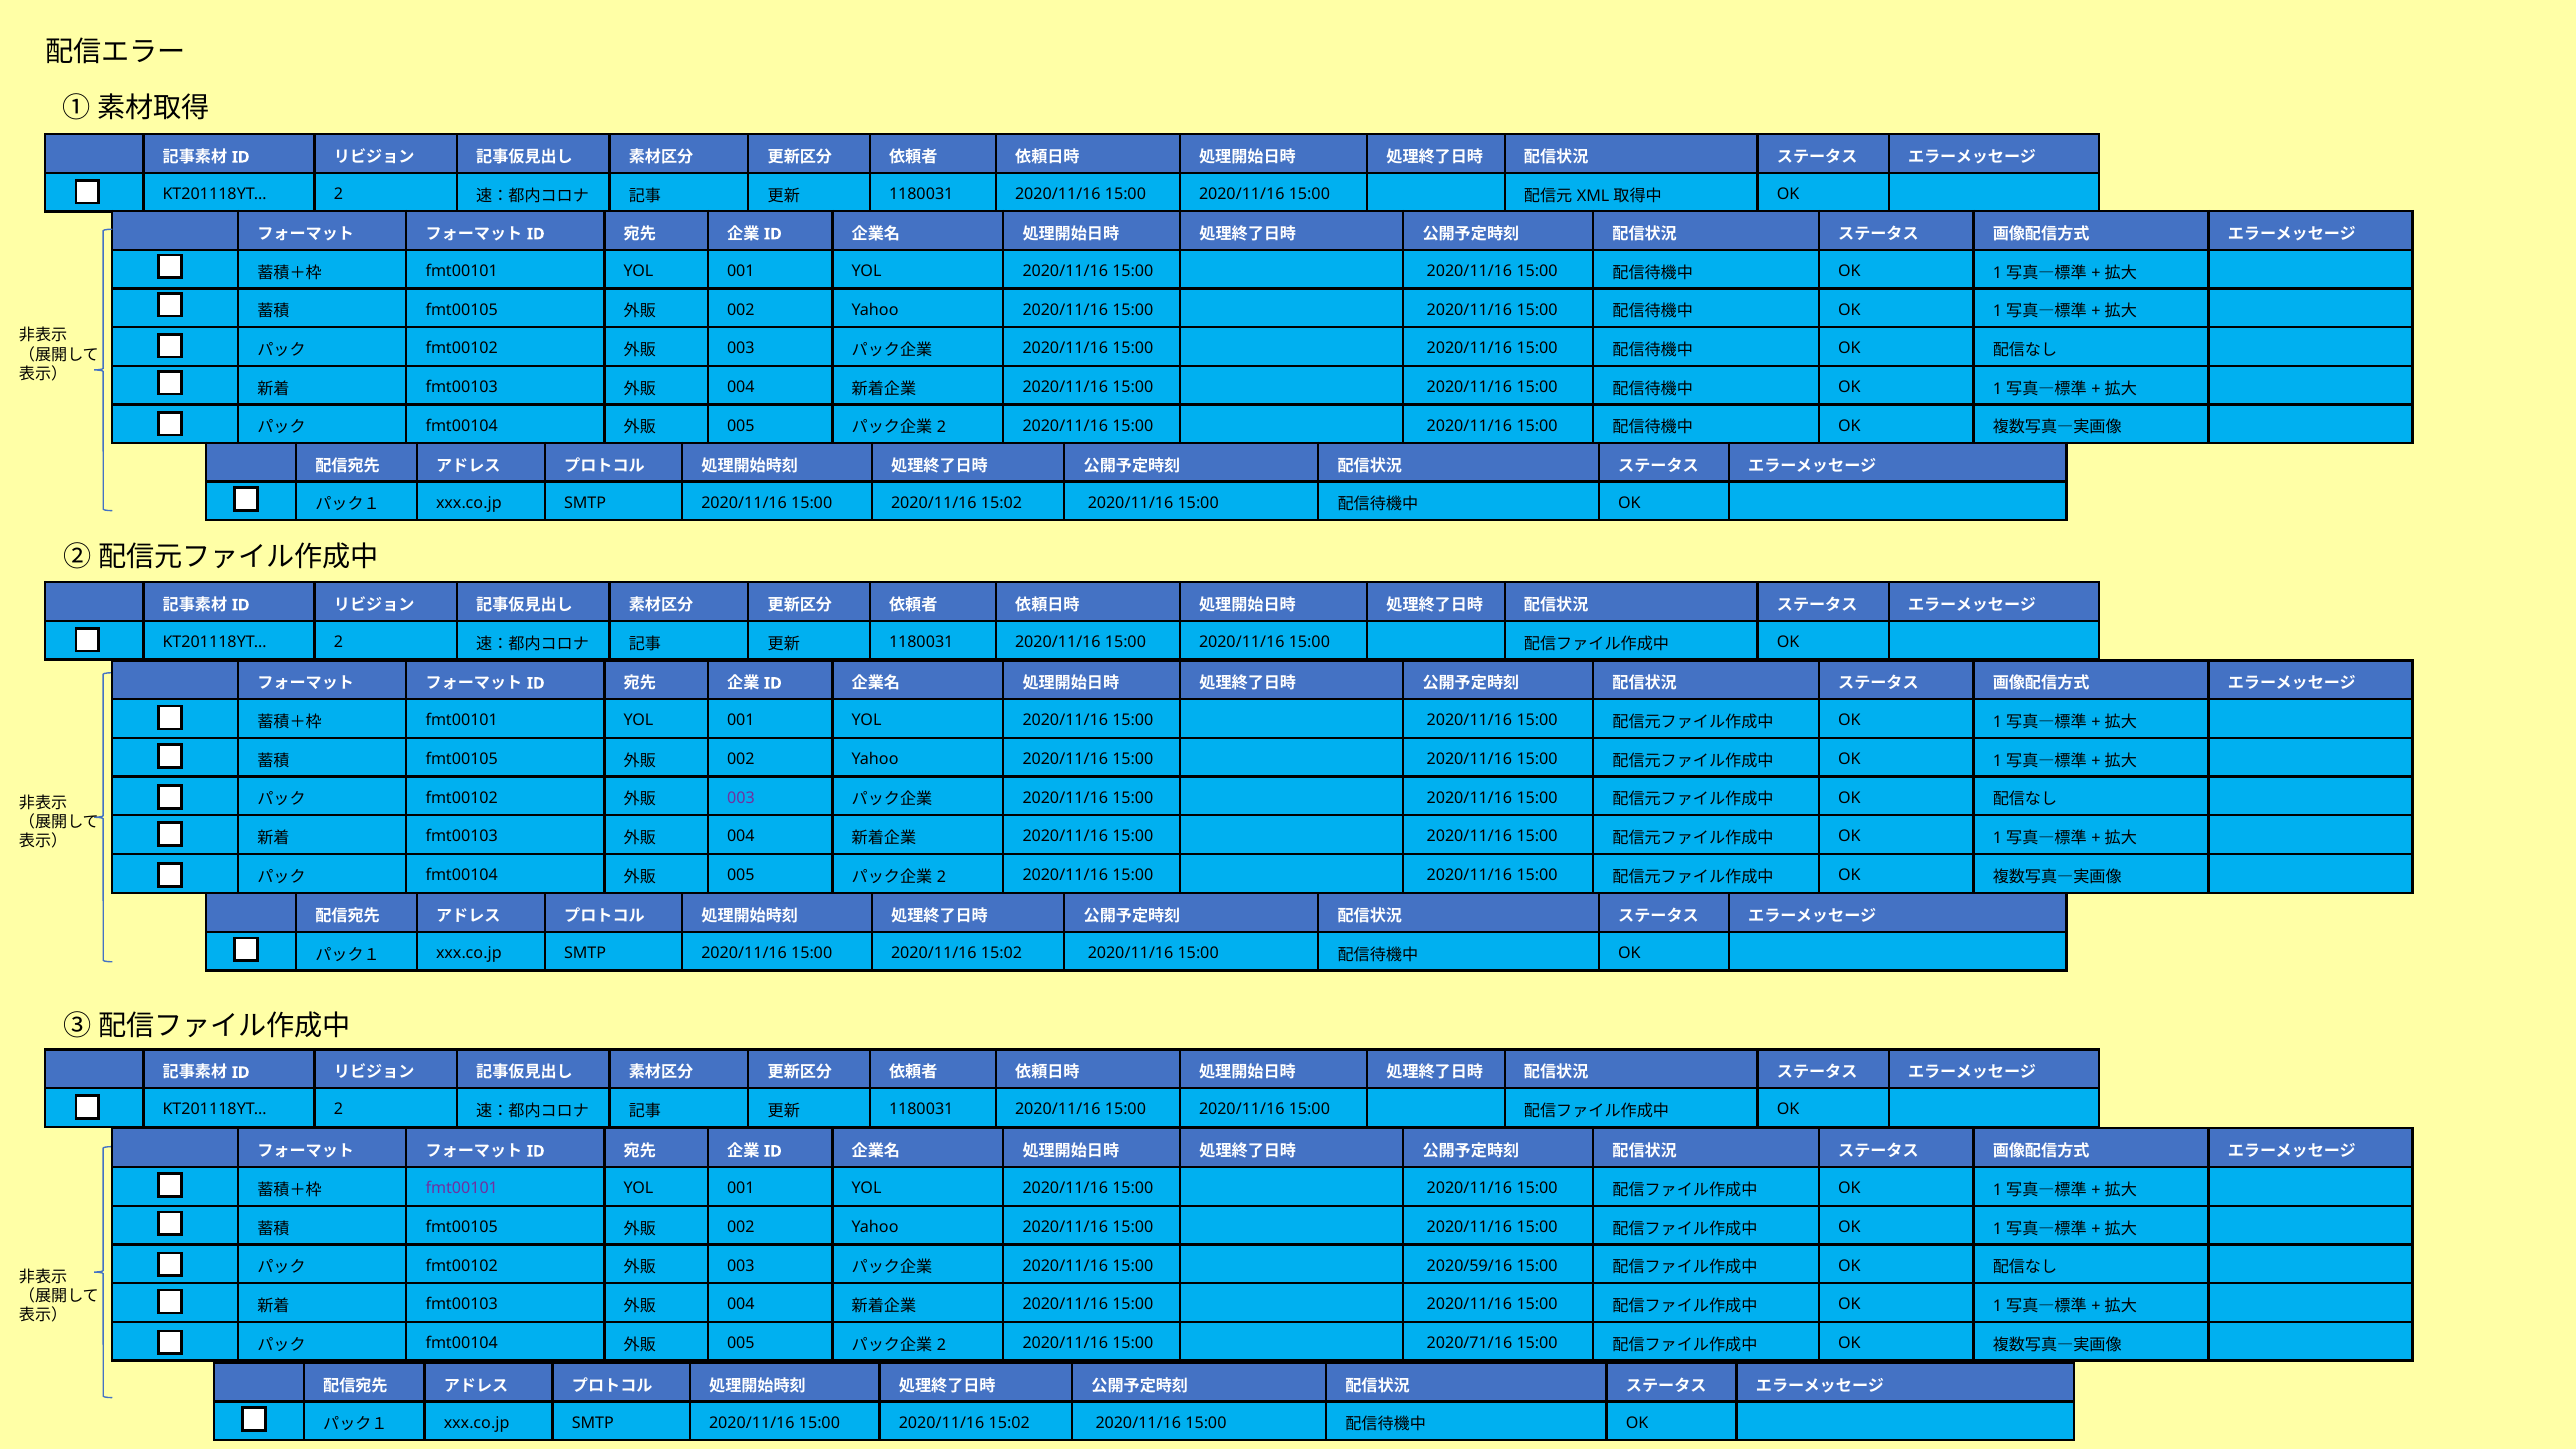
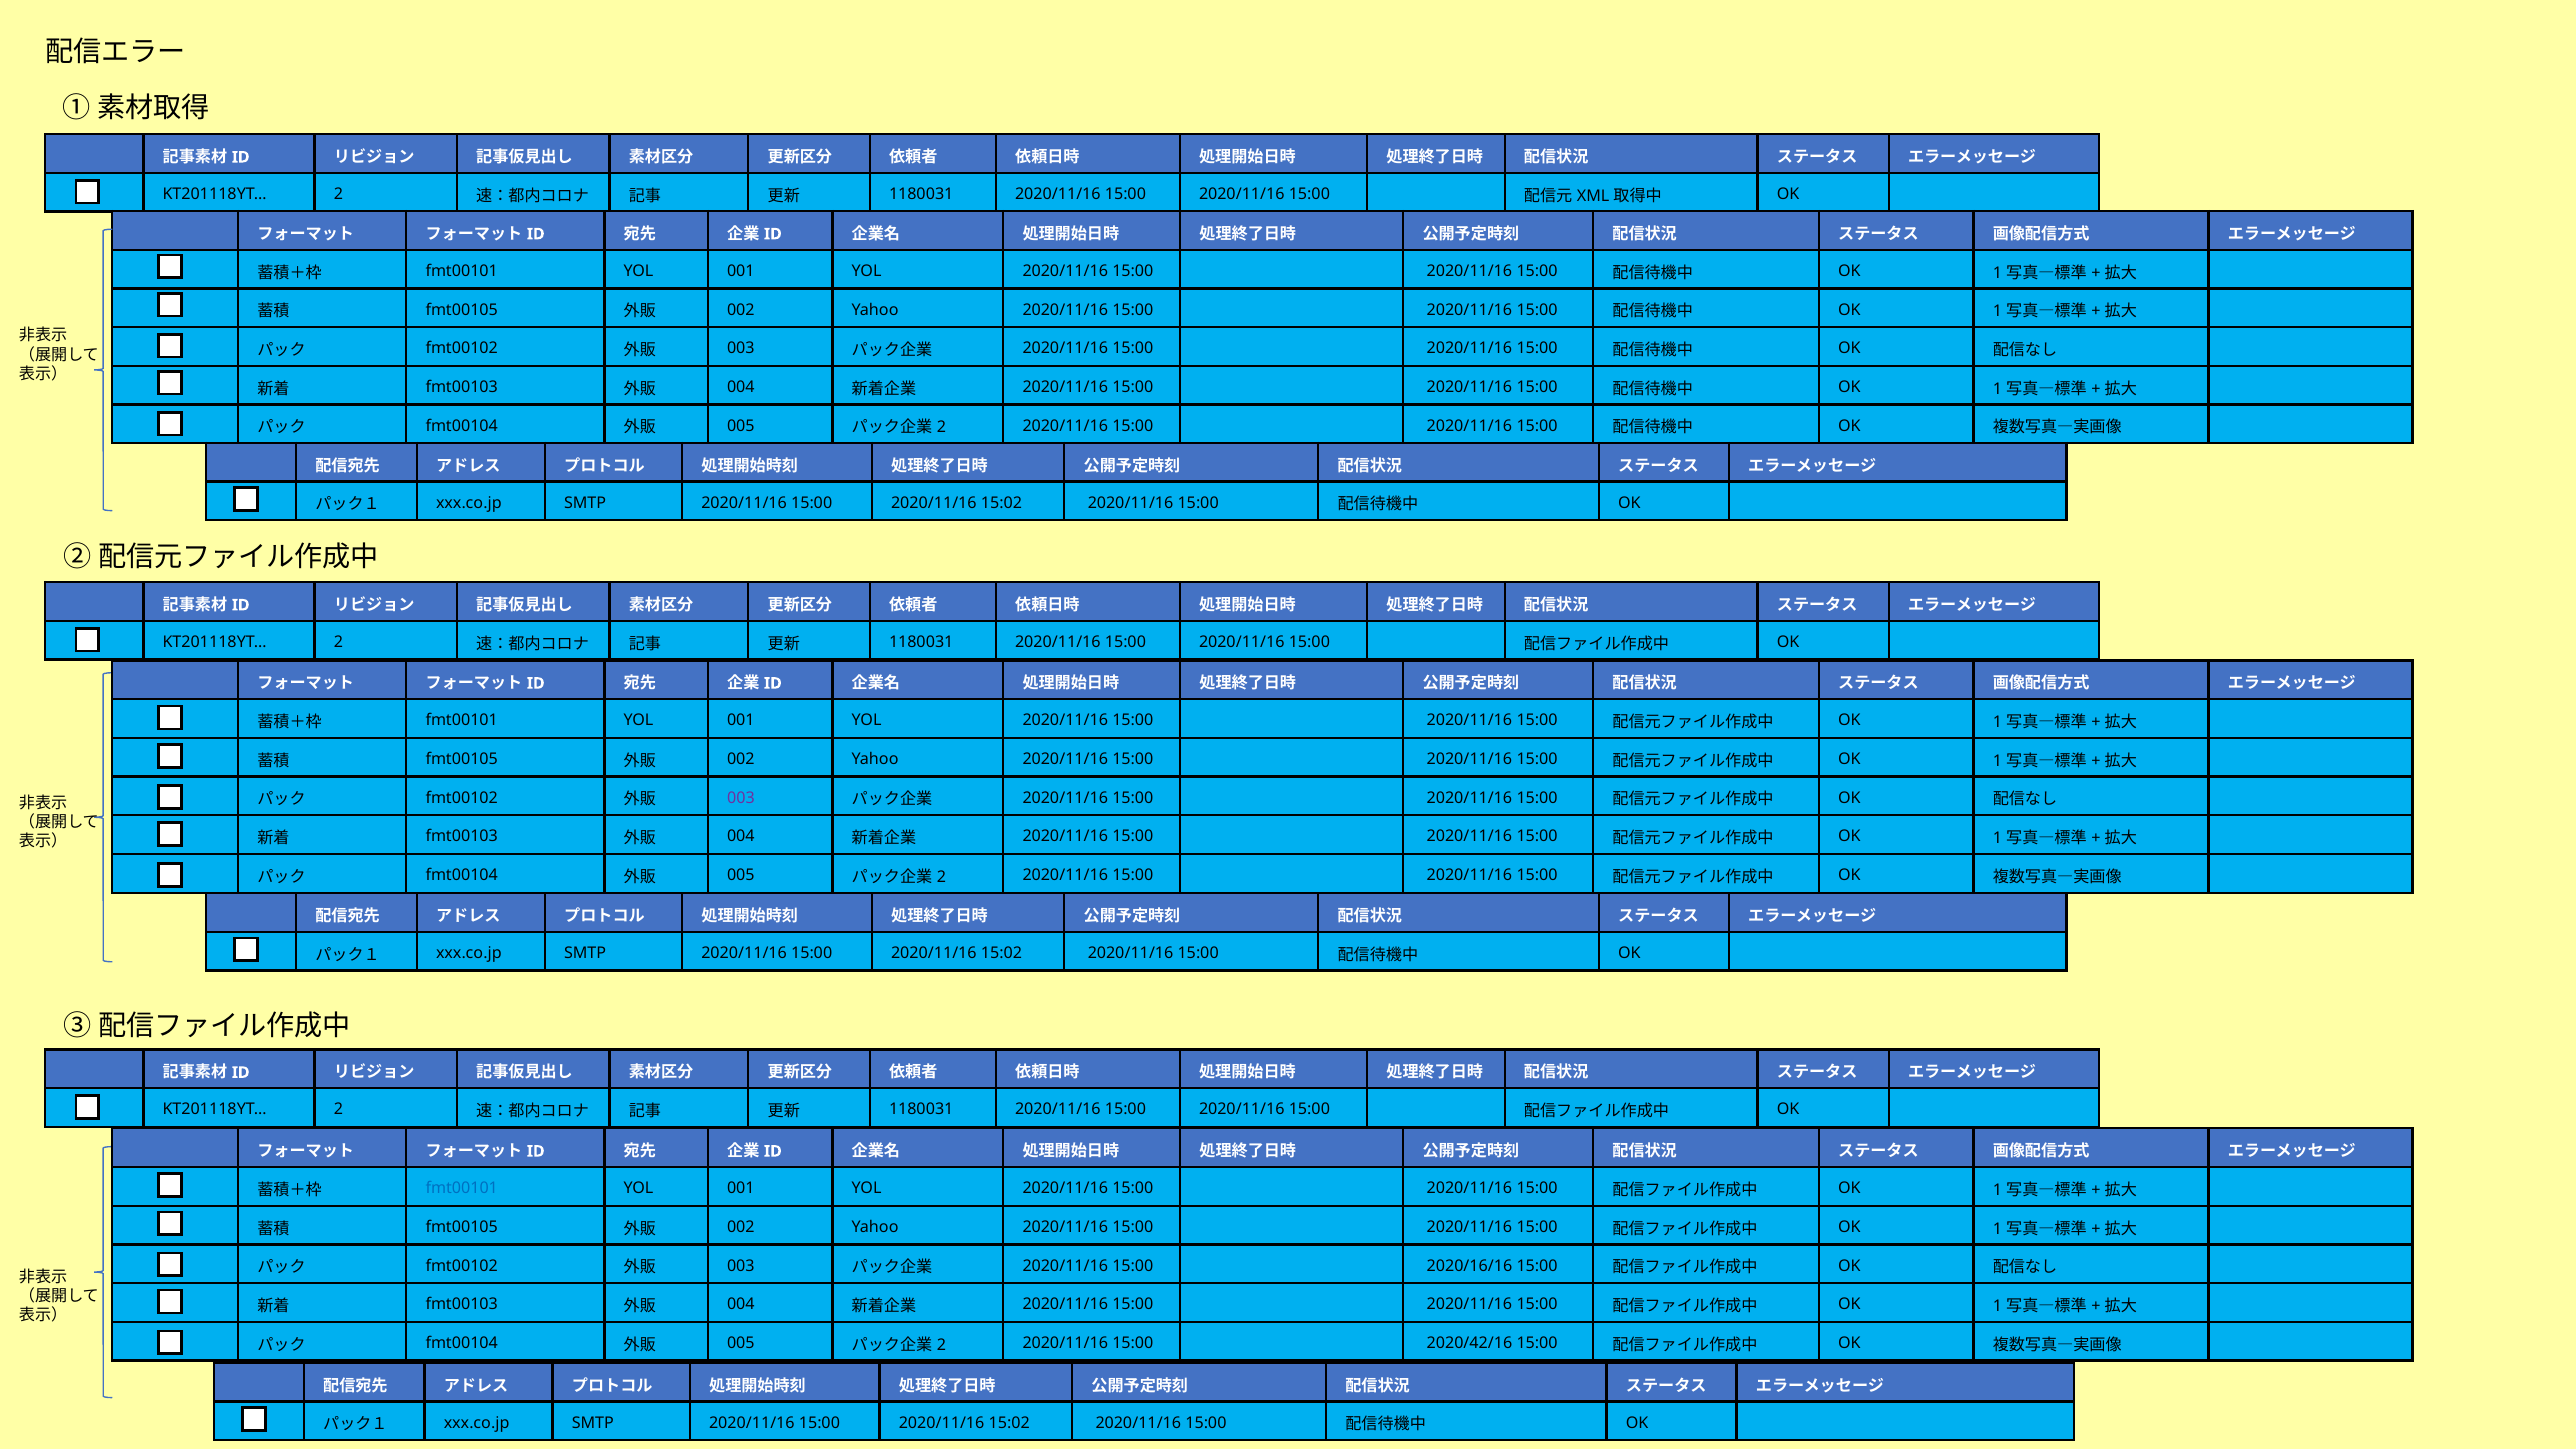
fmt00101 at (462, 1188) colour: purple -> blue
2020/59/16: 2020/59/16 -> 2020/16/16
2020/71/16: 2020/71/16 -> 2020/42/16
